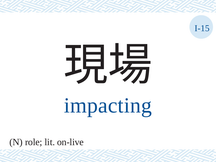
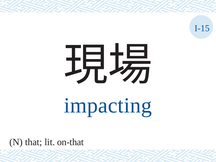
role: role -> that
on-live: on-live -> on-that
